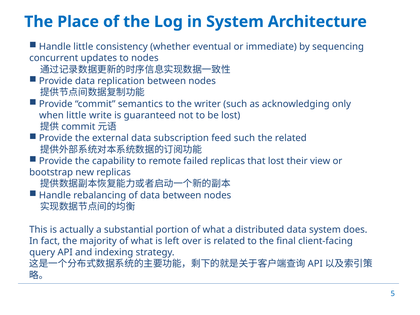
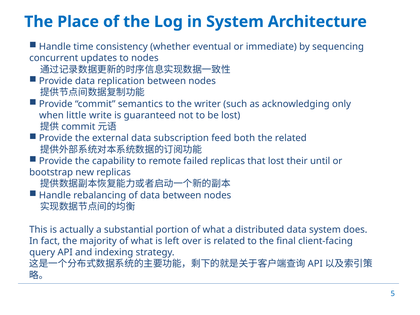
Handle little: little -> time
feed such: such -> both
view: view -> until
